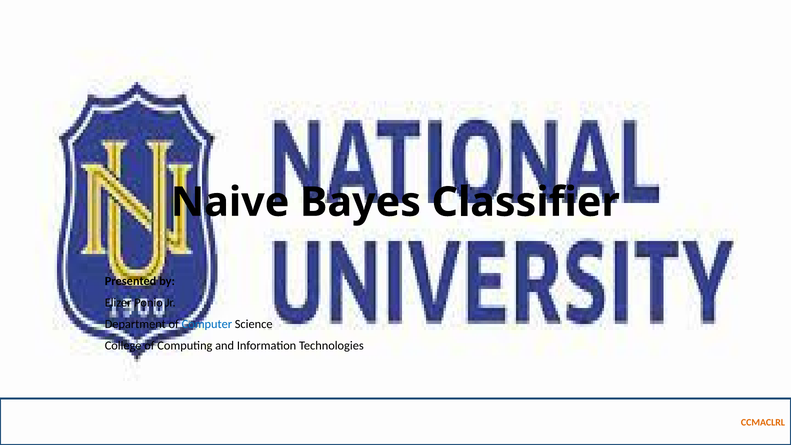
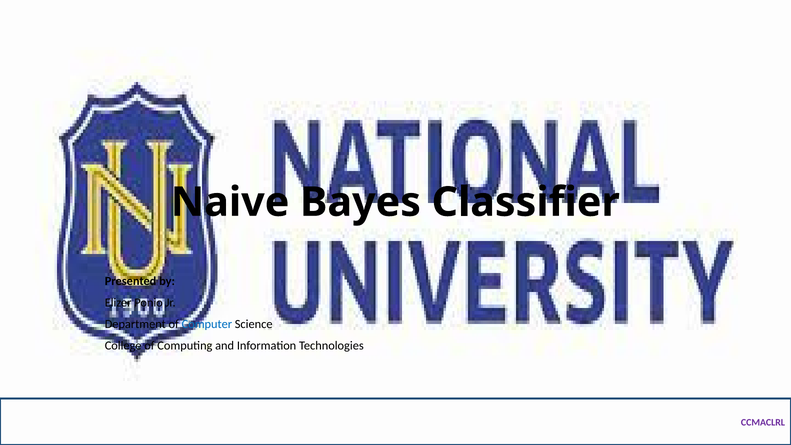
CCMACLRL colour: orange -> purple
